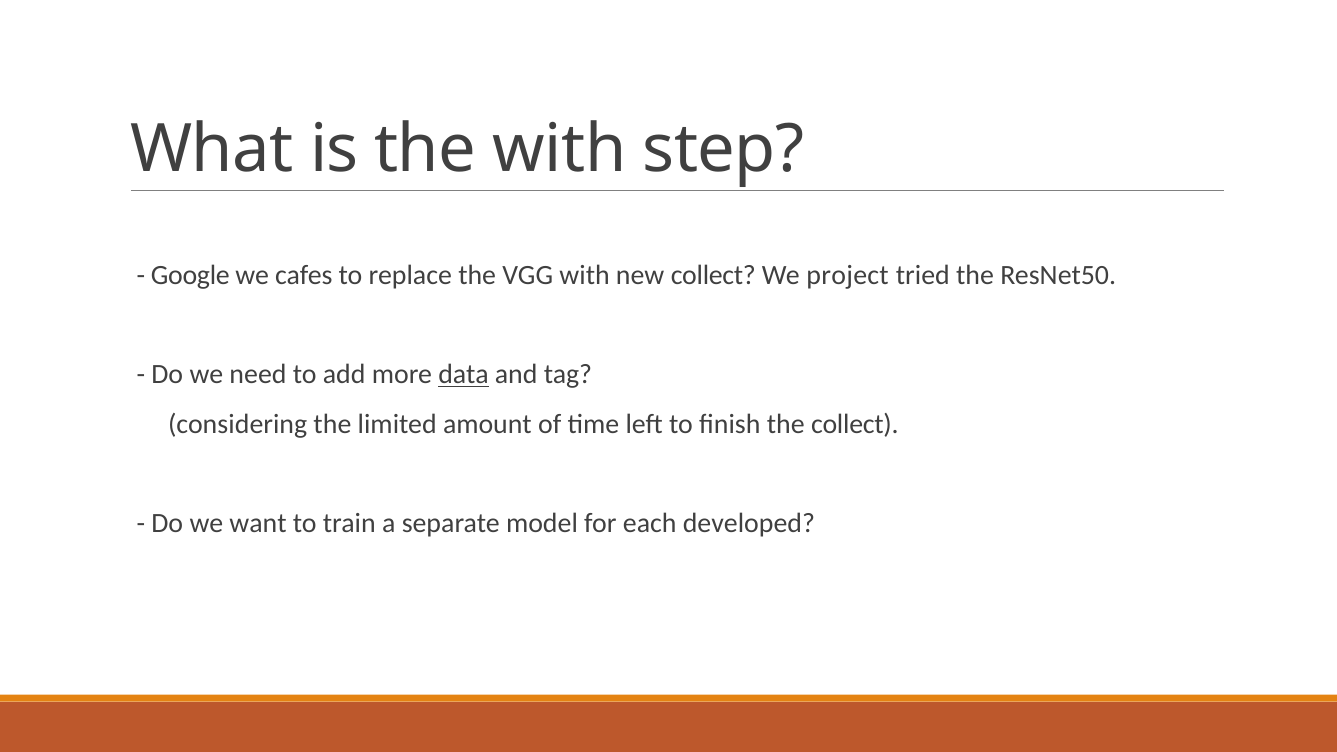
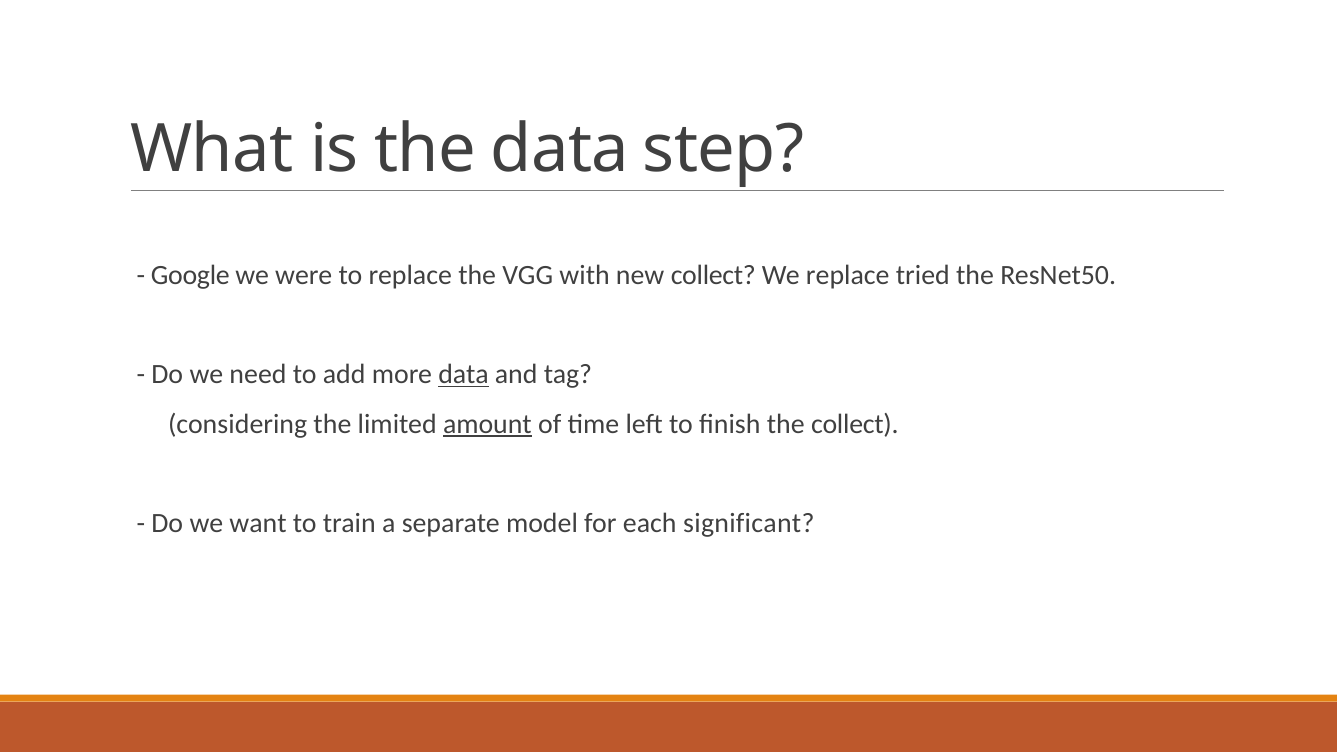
the with: with -> data
cafes: cafes -> were
We project: project -> replace
amount underline: none -> present
developed: developed -> significant
